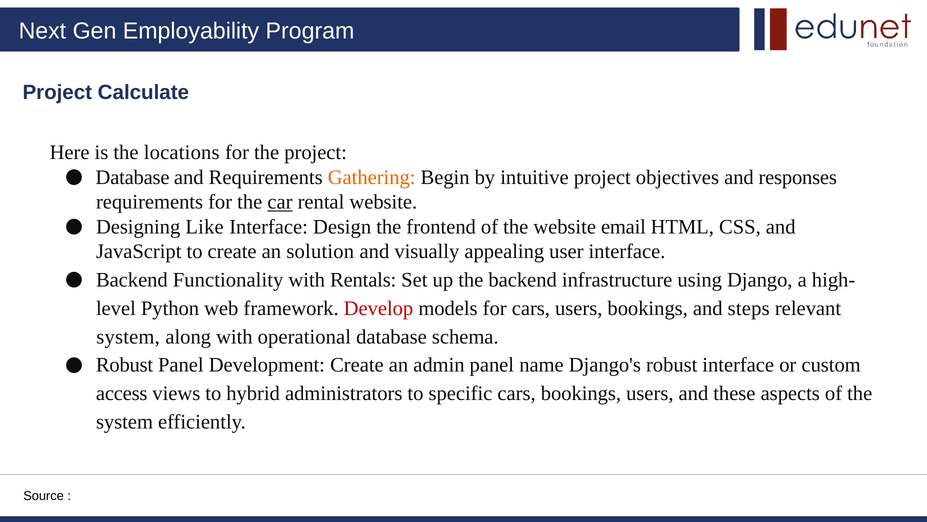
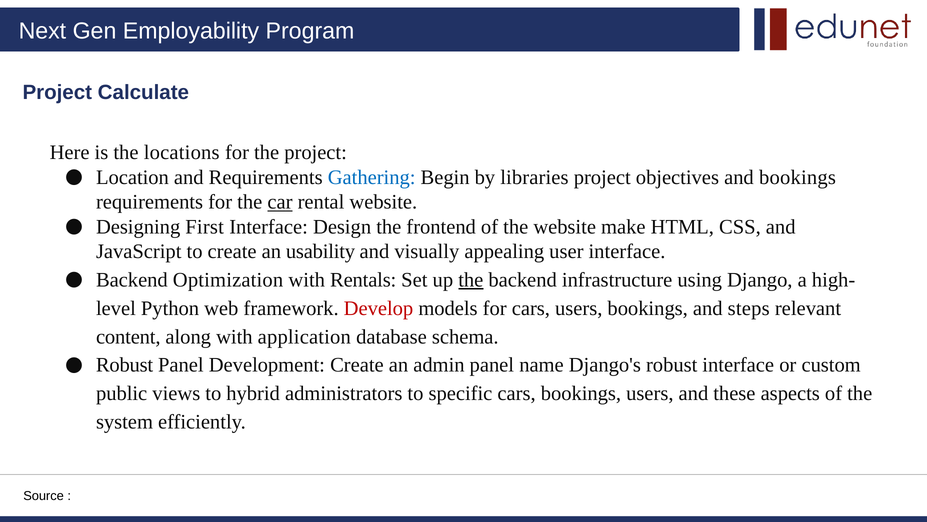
Database at (133, 177): Database -> Location
Gathering colour: orange -> blue
intuitive: intuitive -> libraries
and responses: responses -> bookings
Like: Like -> First
email: email -> make
solution: solution -> usability
Functionality: Functionality -> Optimization
the at (471, 280) underline: none -> present
system at (128, 336): system -> content
operational: operational -> application
access: access -> public
